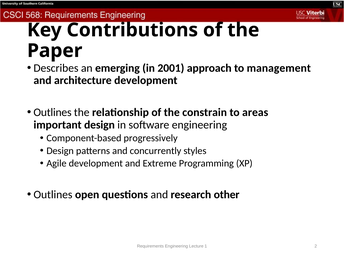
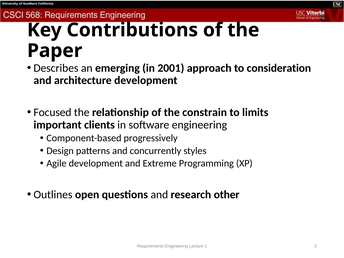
management: management -> consideration
Outlines at (52, 112): Outlines -> Focused
areas: areas -> limits
important design: design -> clients
